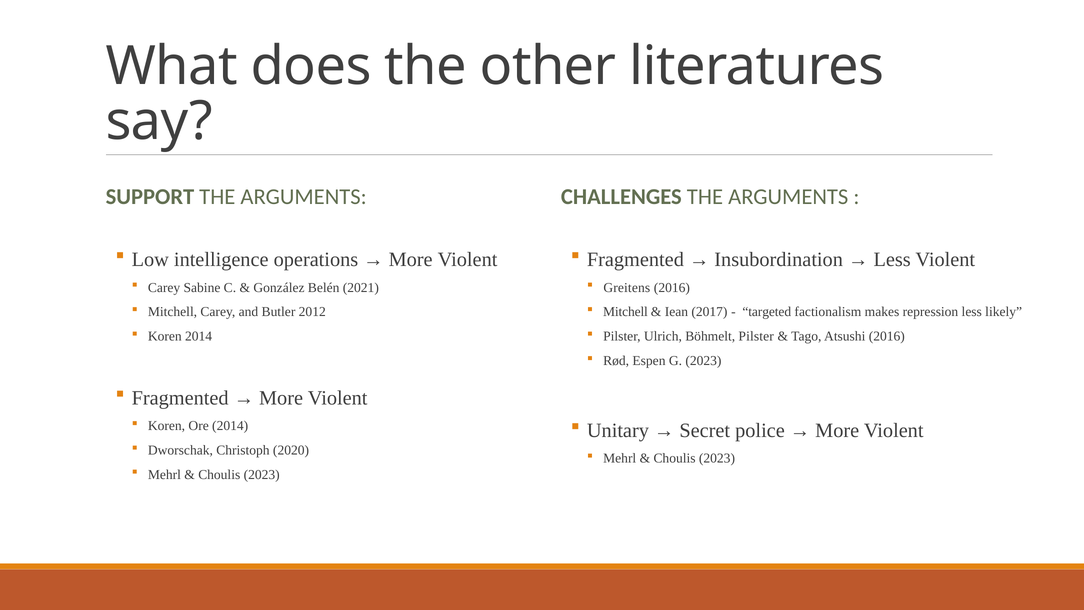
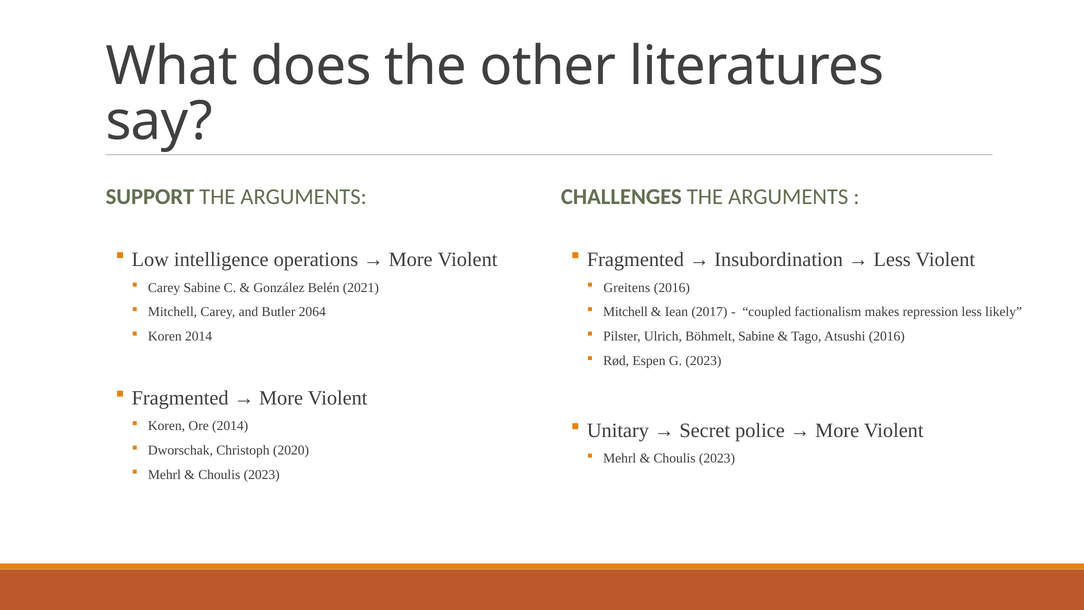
2012: 2012 -> 2064
targeted: targeted -> coupled
Böhmelt Pilster: Pilster -> Sabine
